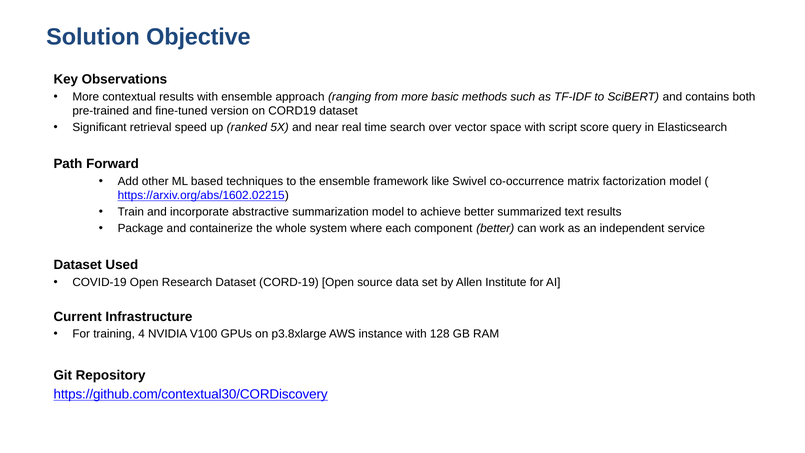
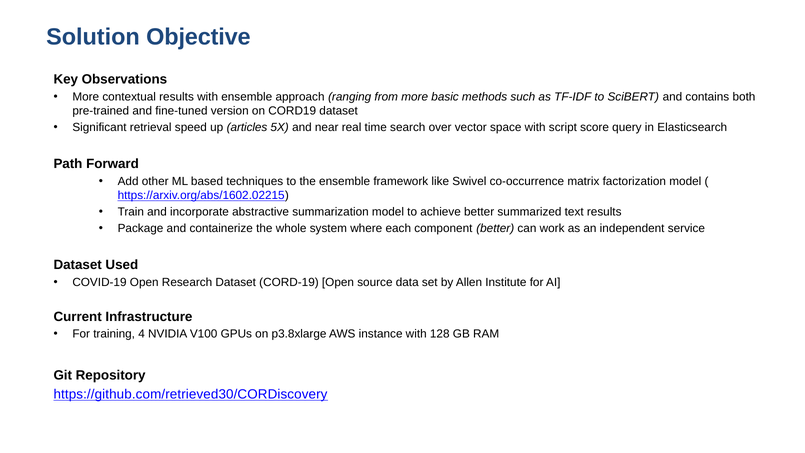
ranked: ranked -> articles
https://github.com/contextual30/CORDiscovery: https://github.com/contextual30/CORDiscovery -> https://github.com/retrieved30/CORDiscovery
